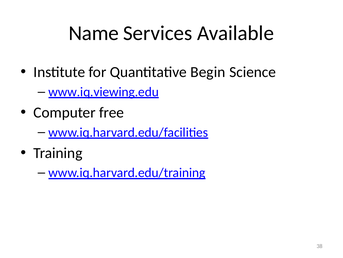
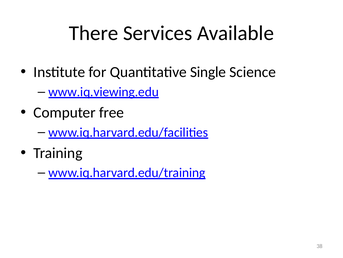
Name: Name -> There
Begin: Begin -> Single
